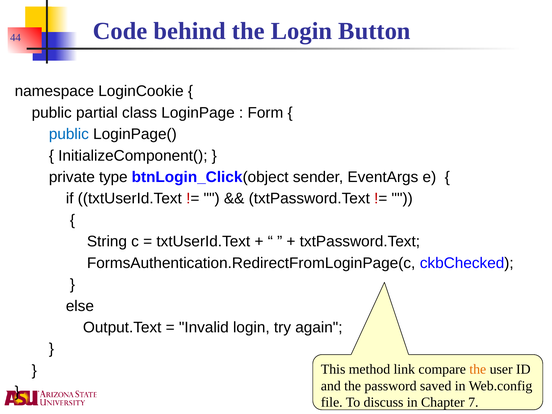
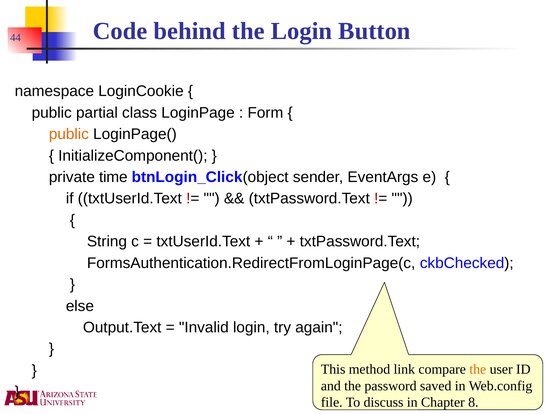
public at (69, 134) colour: blue -> orange
type: type -> time
7: 7 -> 8
